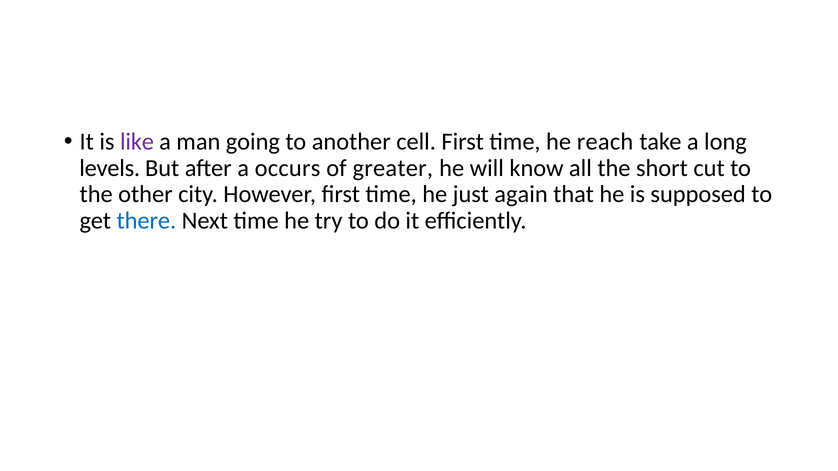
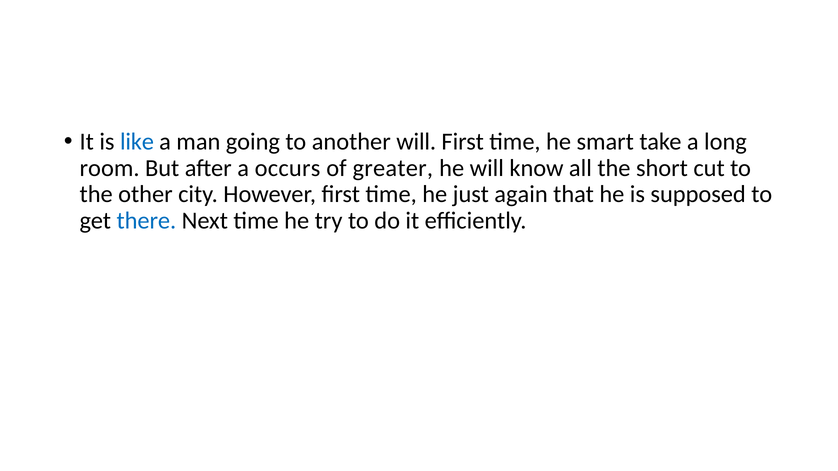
like colour: purple -> blue
another cell: cell -> will
reach: reach -> smart
levels: levels -> room
